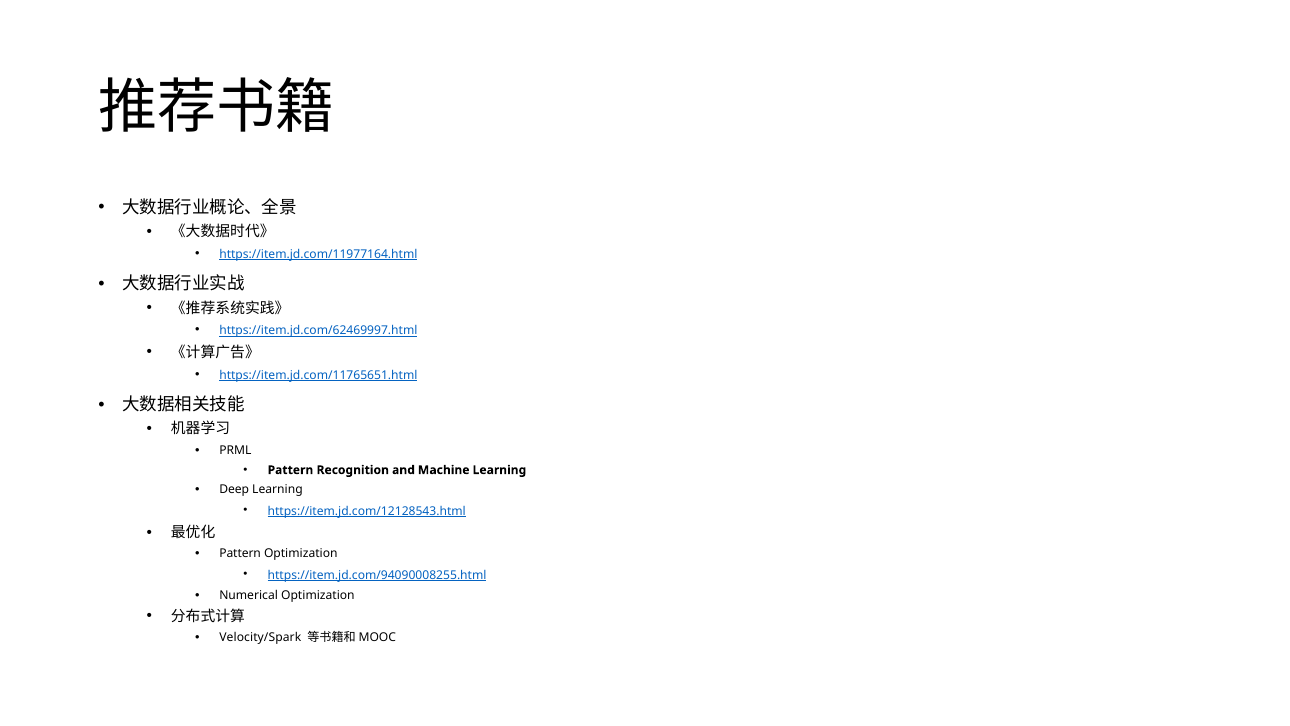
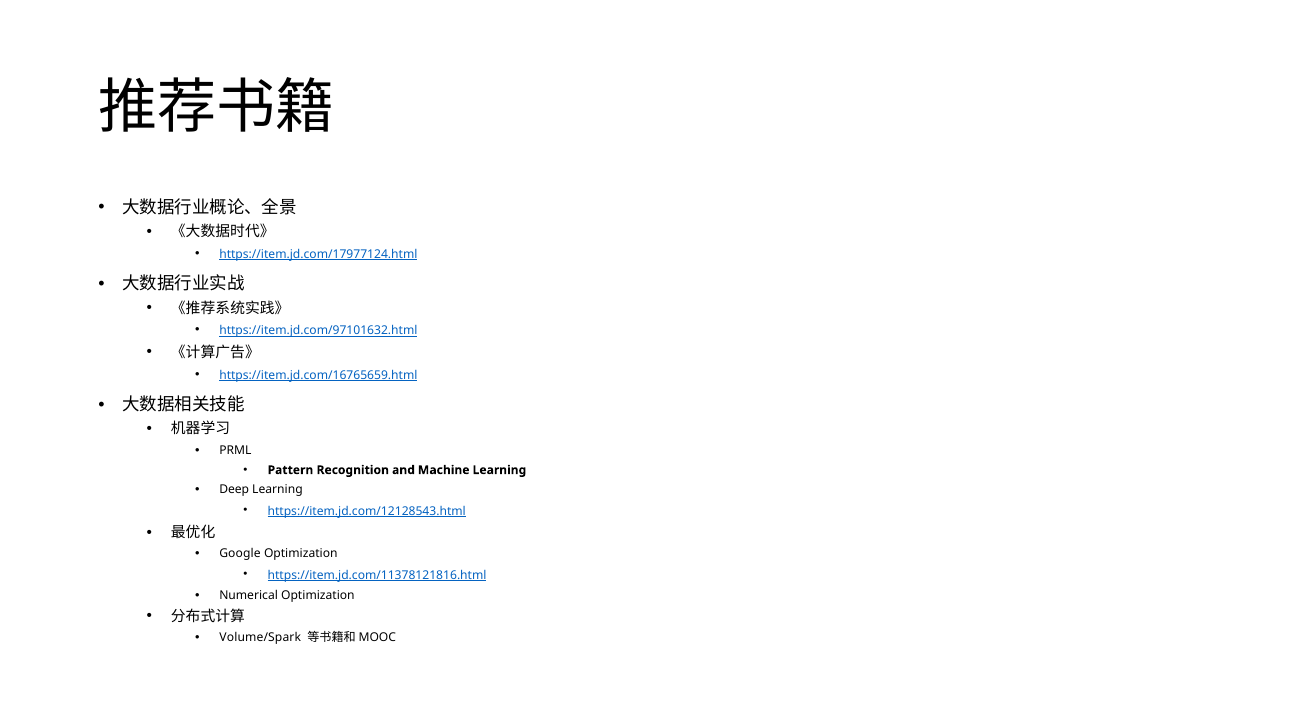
https://item.jd.com/11977164.html: https://item.jd.com/11977164.html -> https://item.jd.com/17977124.html
https://item.jd.com/62469997.html: https://item.jd.com/62469997.html -> https://item.jd.com/97101632.html
https://item.jd.com/11765651.html: https://item.jd.com/11765651.html -> https://item.jd.com/16765659.html
Pattern at (240, 554): Pattern -> Google
https://item.jd.com/94090008255.html: https://item.jd.com/94090008255.html -> https://item.jd.com/11378121816.html
Velocity/Spark: Velocity/Spark -> Volume/Spark
